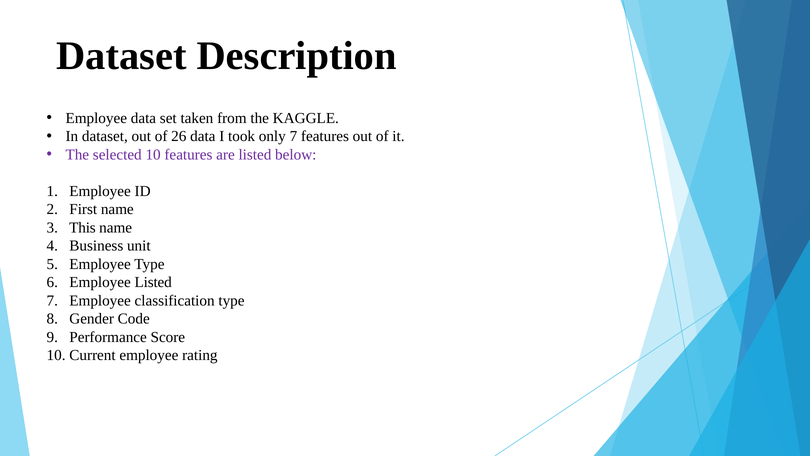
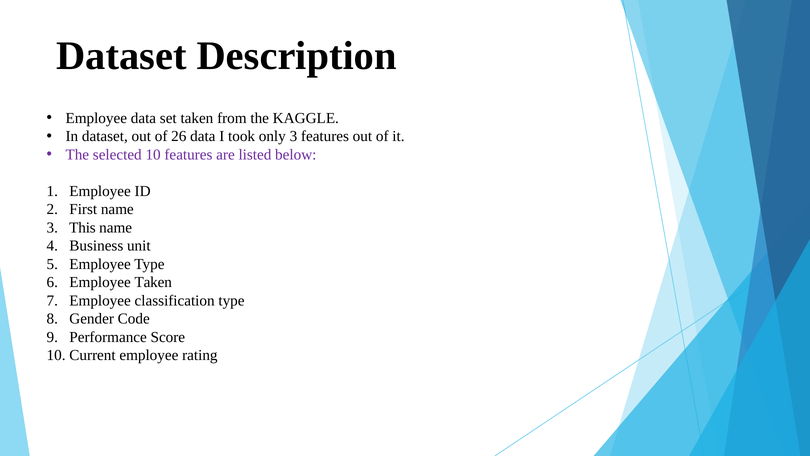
only 7: 7 -> 3
Employee Listed: Listed -> Taken
